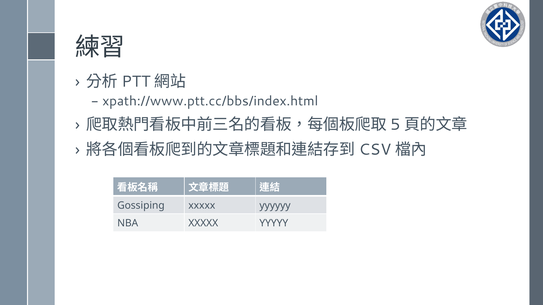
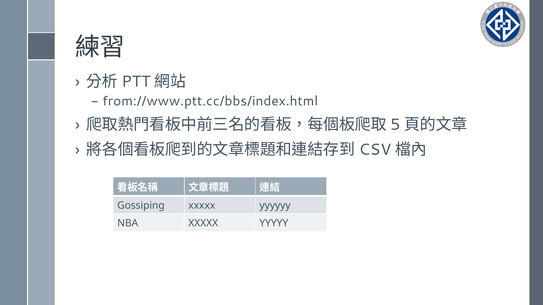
xpath://www.ptt.cc/bbs/index.html: xpath://www.ptt.cc/bbs/index.html -> from://www.ptt.cc/bbs/index.html
